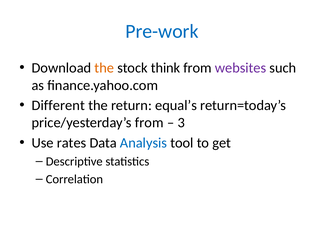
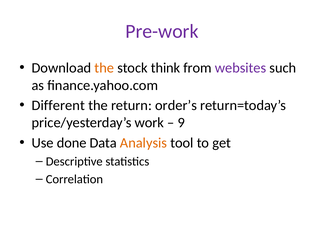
Pre-work colour: blue -> purple
equal’s: equal’s -> order’s
price/yesterday’s from: from -> work
3: 3 -> 9
rates: rates -> done
Analysis colour: blue -> orange
